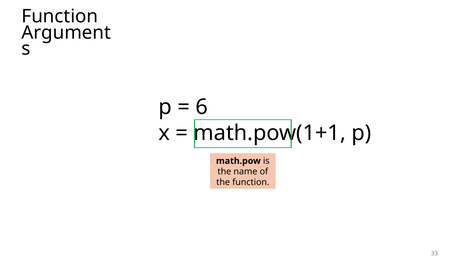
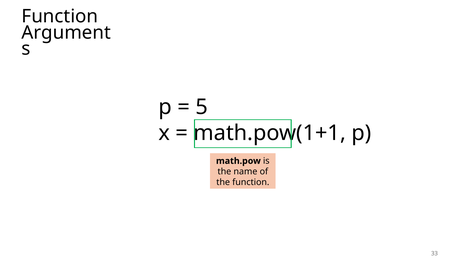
6: 6 -> 5
